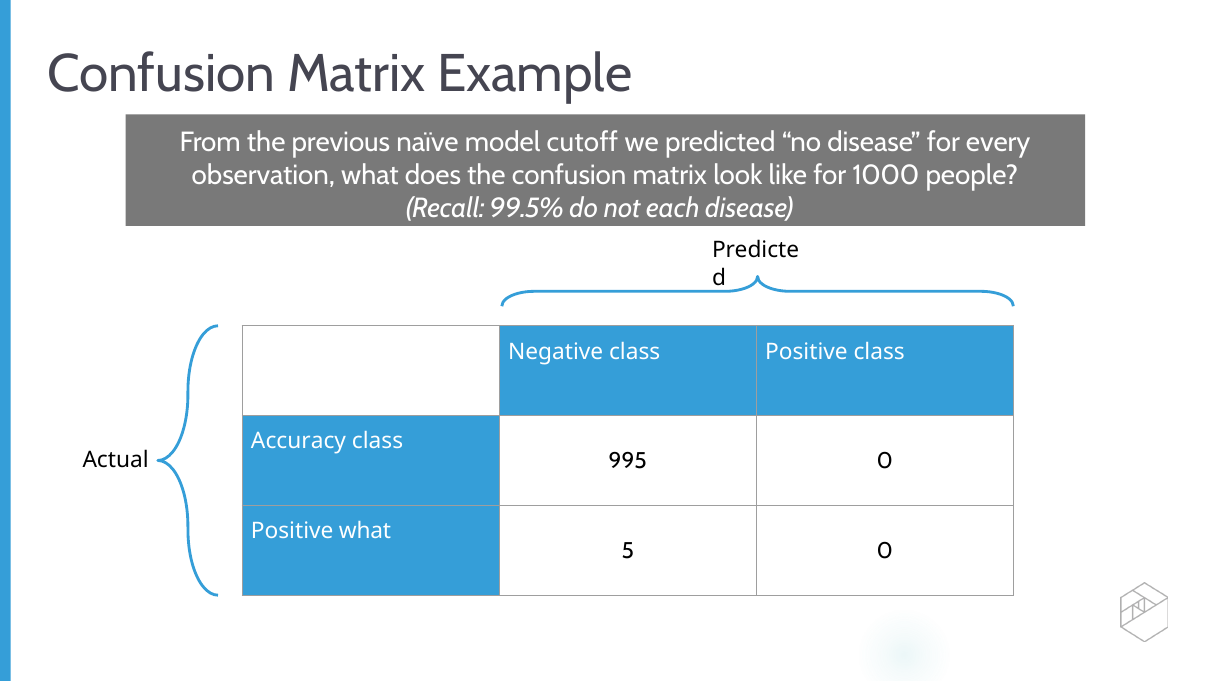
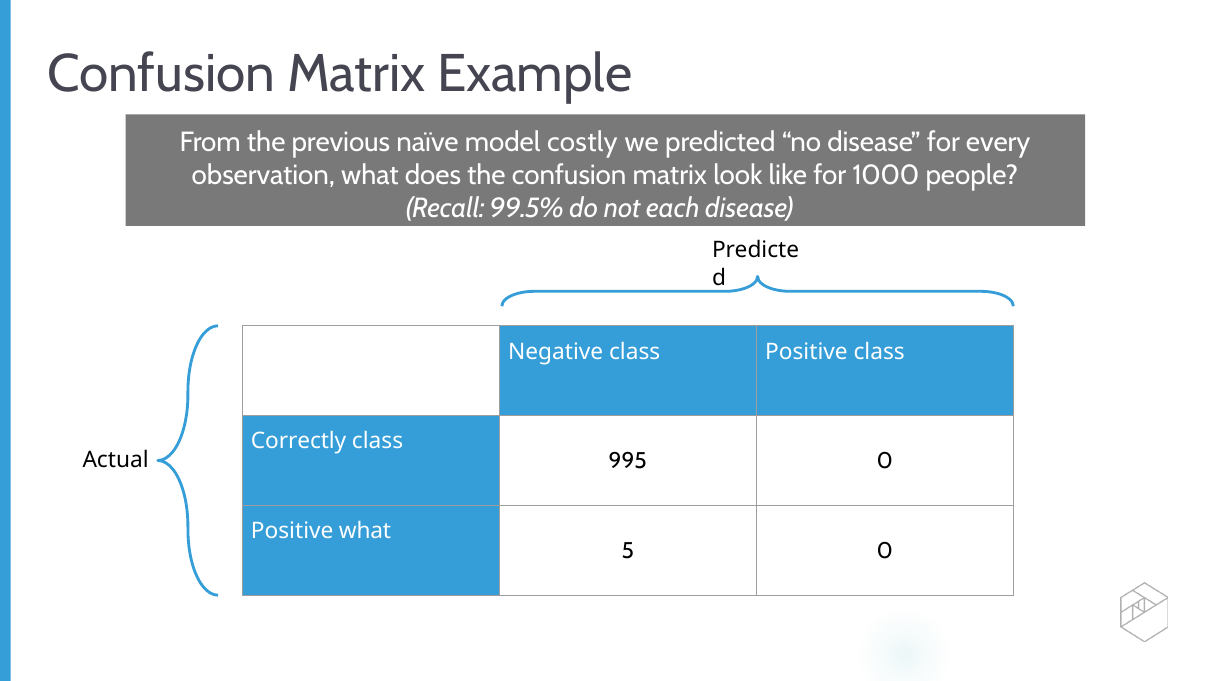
cutoff: cutoff -> costly
Accuracy: Accuracy -> Correctly
